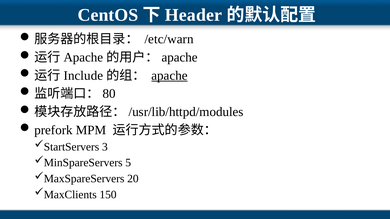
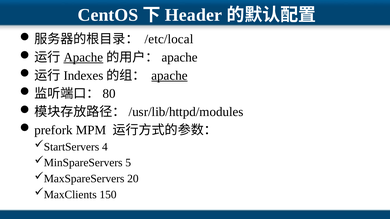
/etc/warn: /etc/warn -> /etc/local
Apache at (83, 57) underline: none -> present
Include: Include -> Indexes
3: 3 -> 4
